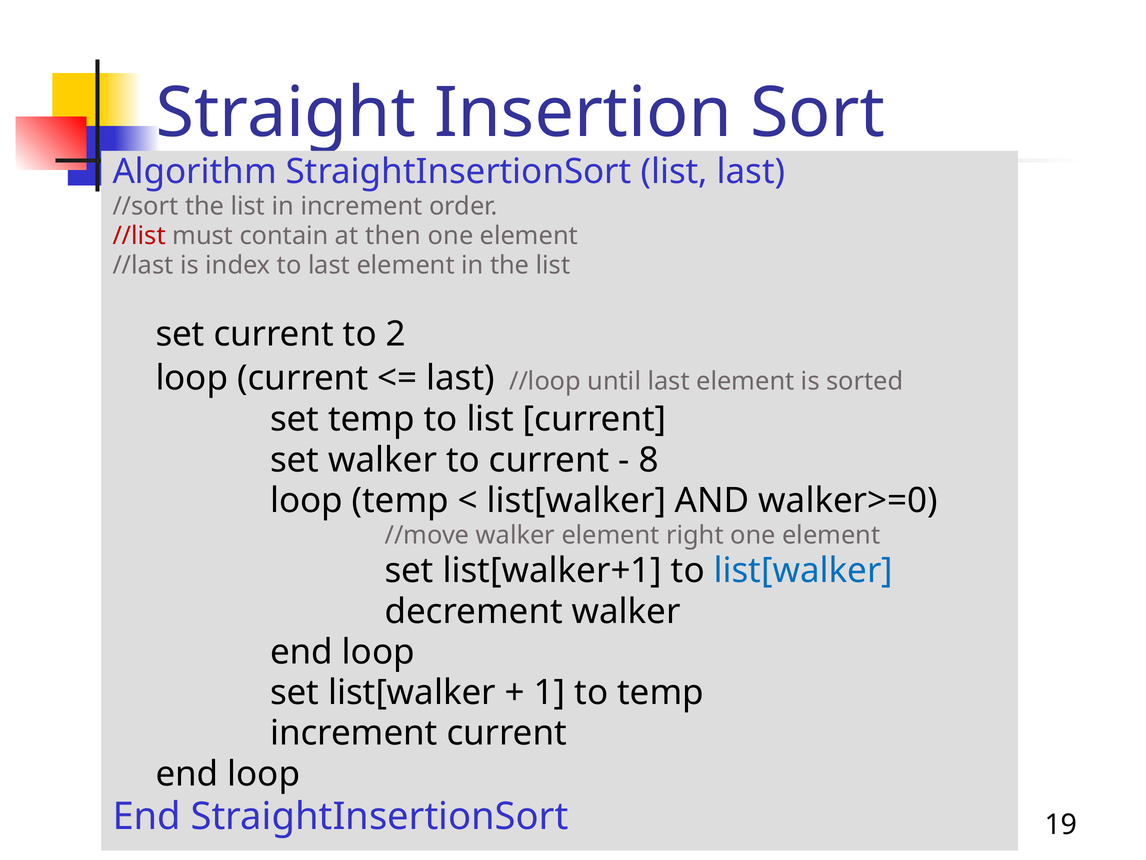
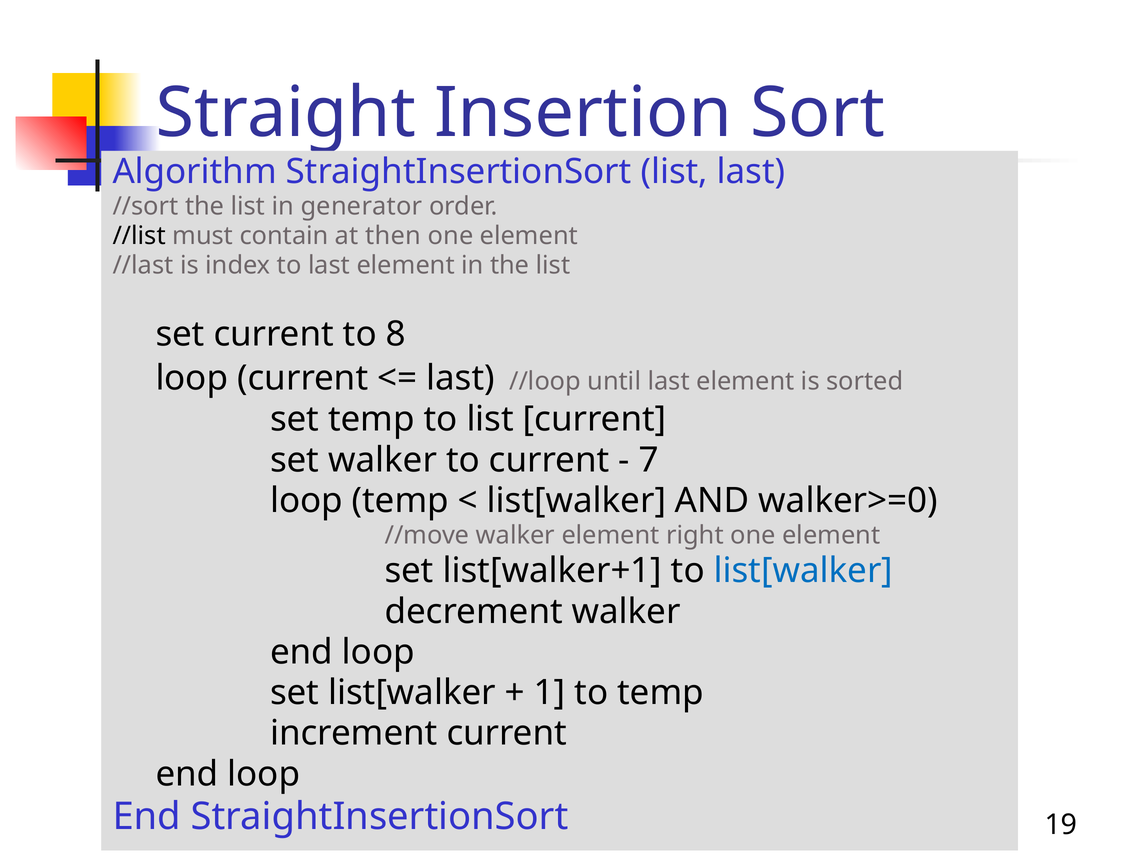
in increment: increment -> generator
//list colour: red -> black
2: 2 -> 8
8: 8 -> 7
